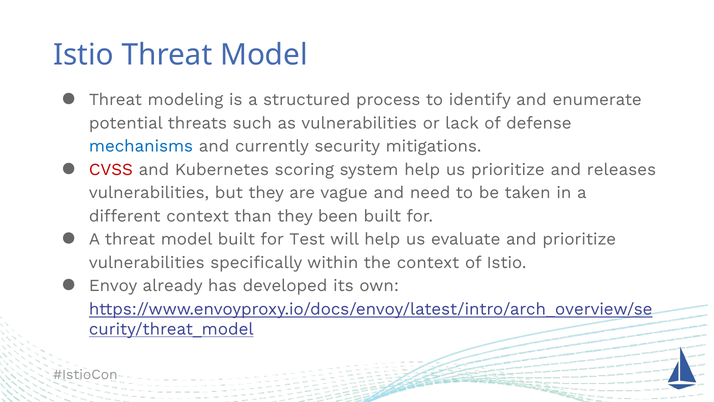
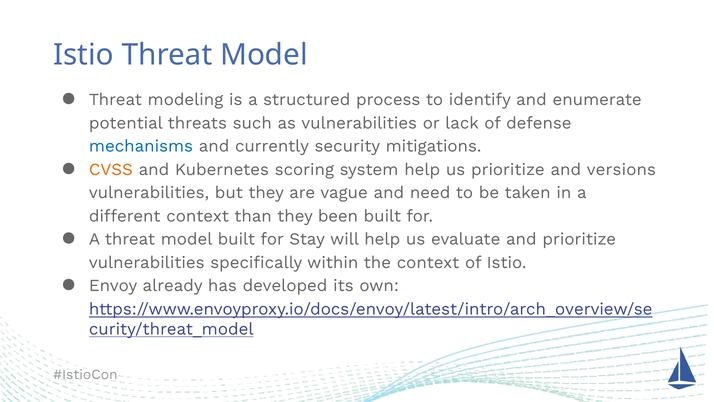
CVSS colour: red -> orange
releases: releases -> versions
Test: Test -> Stay
